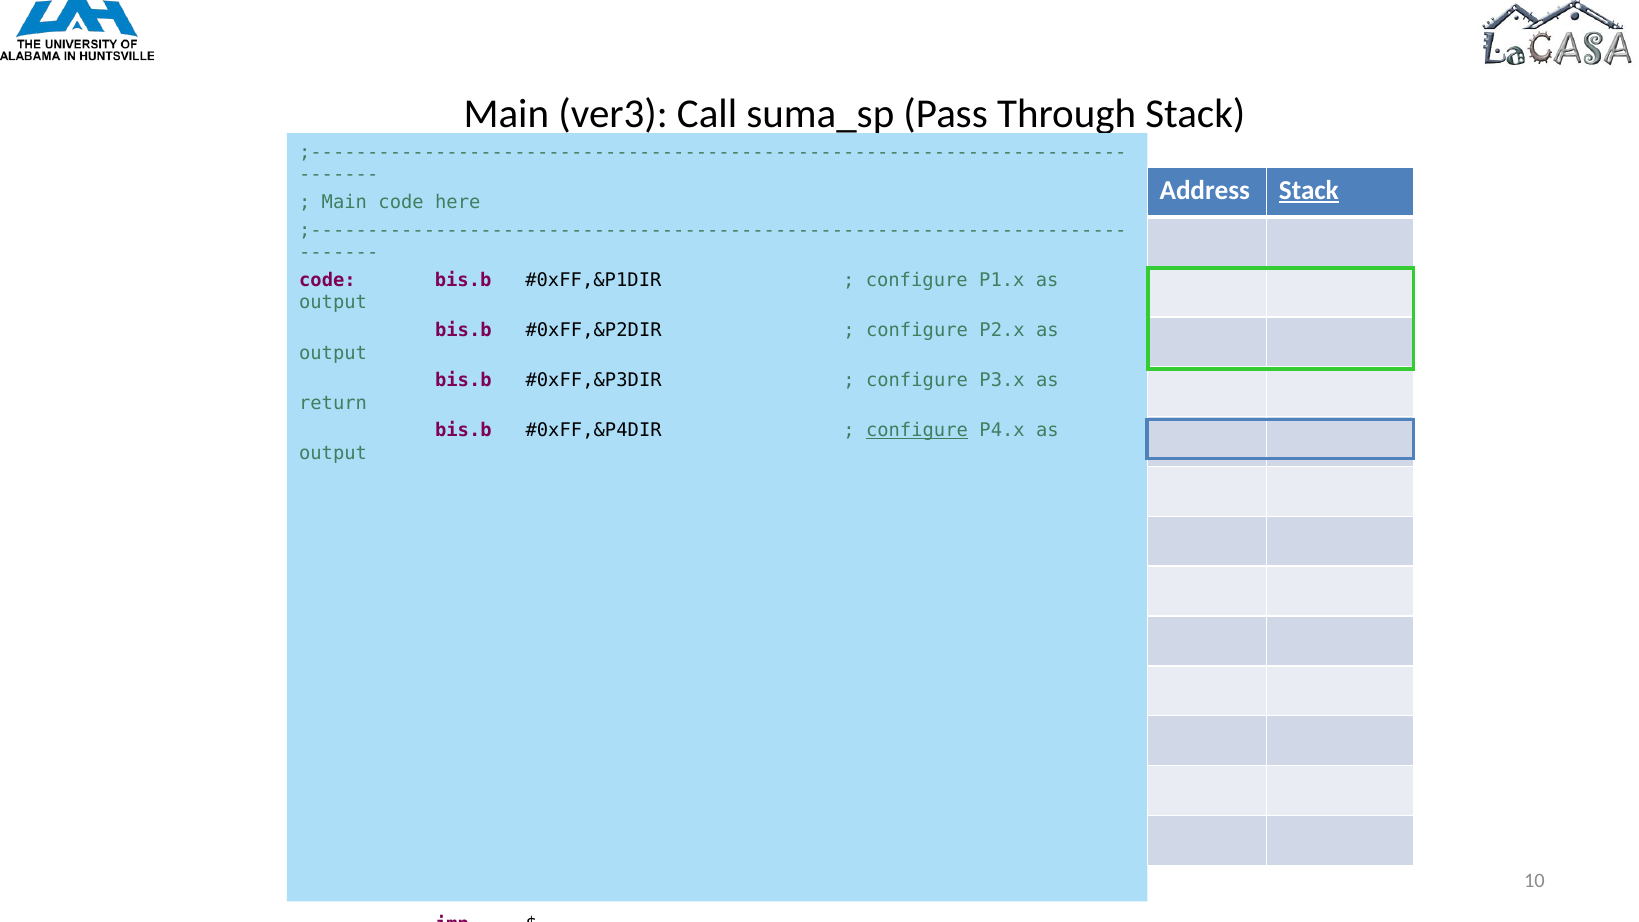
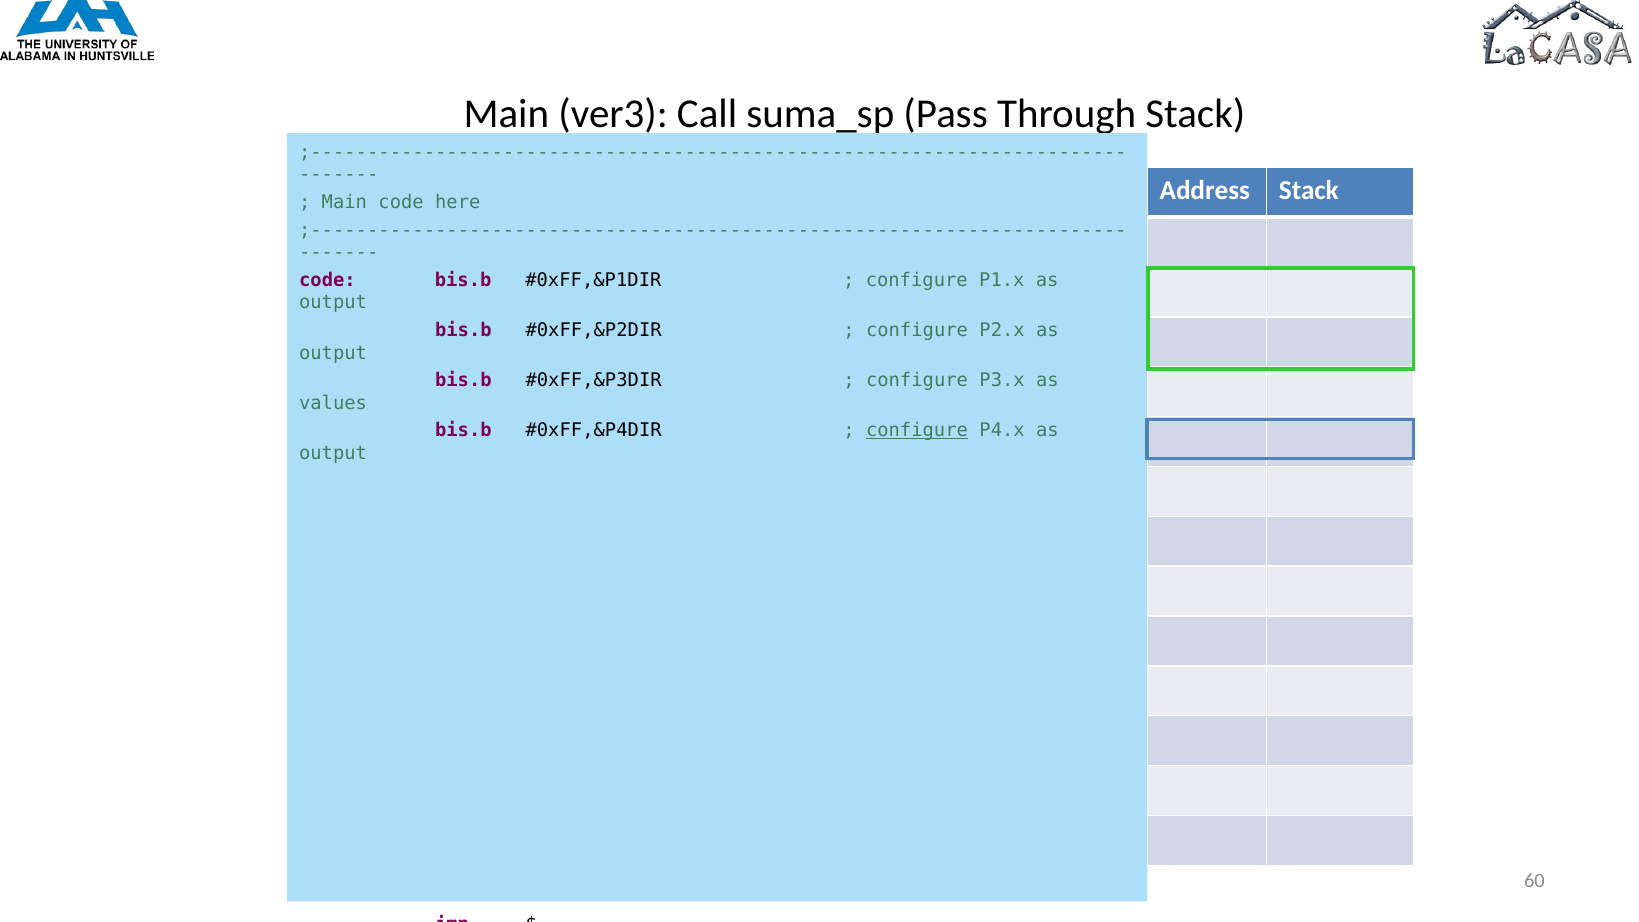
Stack at (1309, 190) underline: present -> none
return: return -> values
10: 10 -> 60
